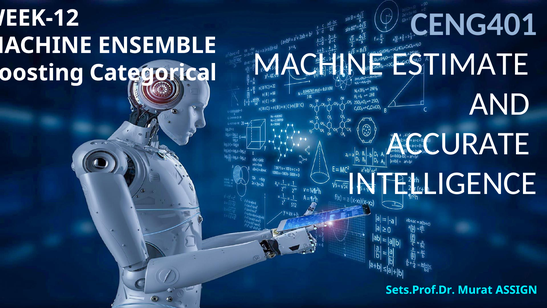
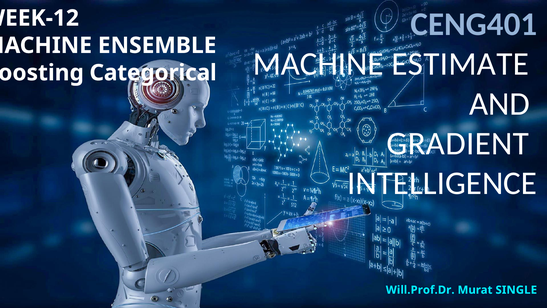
ACCURATE: ACCURATE -> GRADIENT
Sets.Prof.Dr: Sets.Prof.Dr -> Will.Prof.Dr
ASSIGN: ASSIGN -> SINGLE
